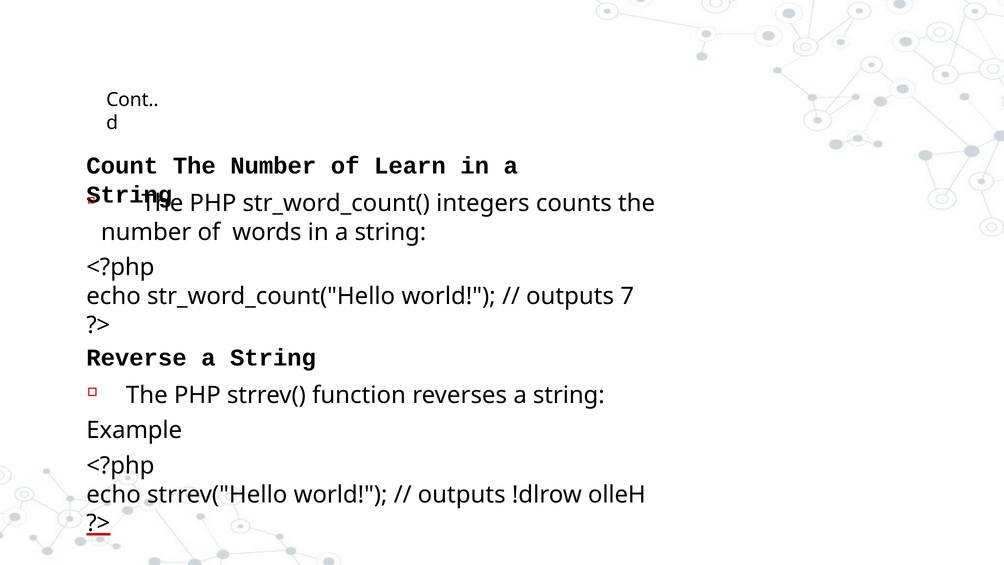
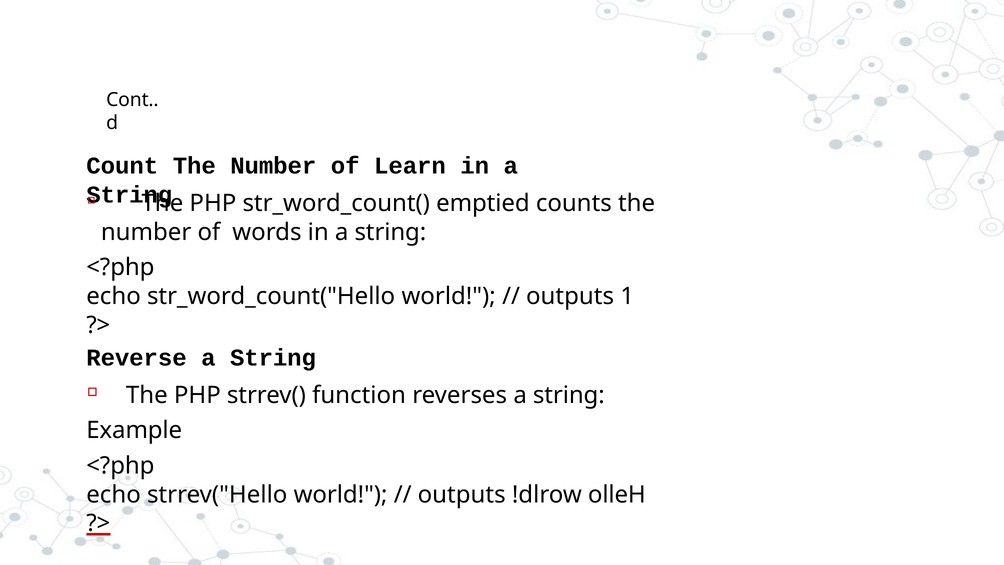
integers: integers -> emptied
7: 7 -> 1
